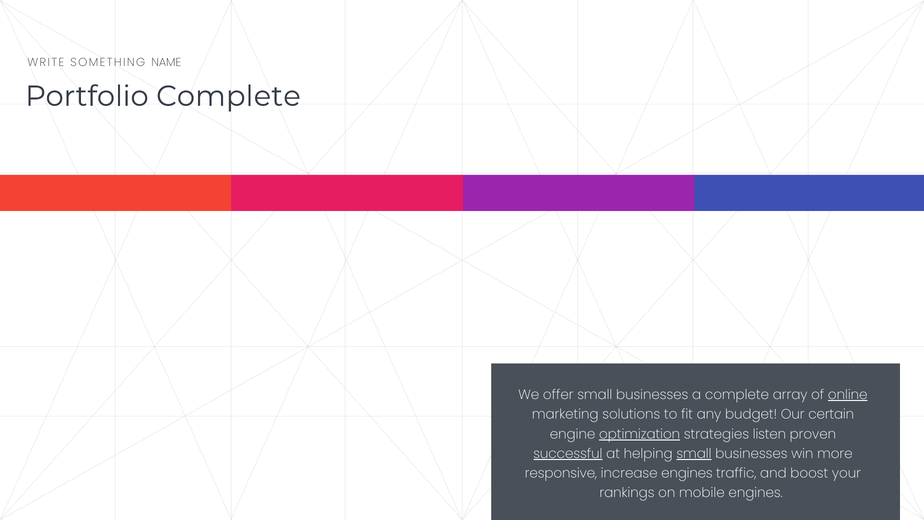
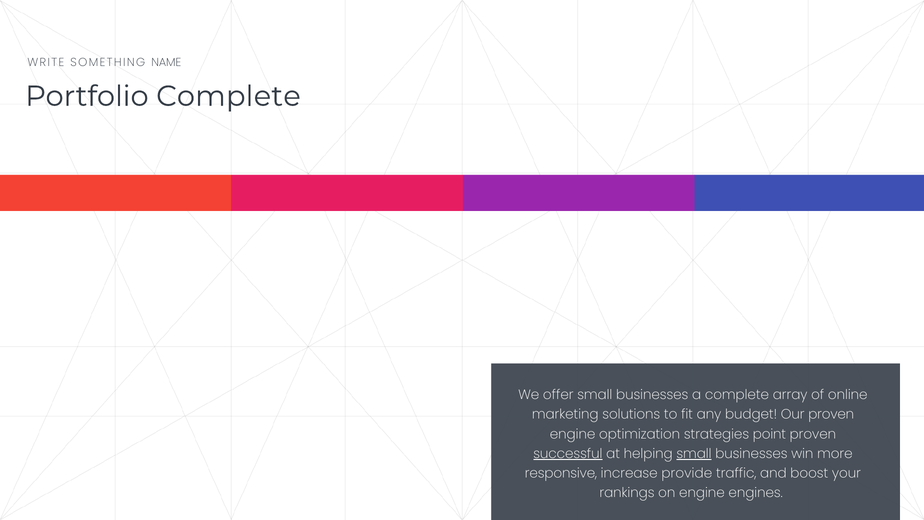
online underline: present -> none
Our certain: certain -> proven
optimization underline: present -> none
listen: listen -> point
increase engines: engines -> provide
on mobile: mobile -> engine
